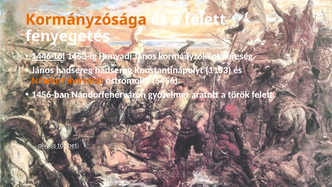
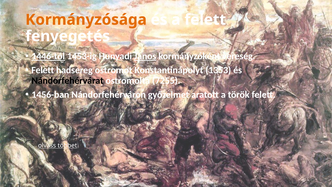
János at (145, 56) underline: none -> present
János at (43, 70): János -> Felett
hadsereg hadsereg: hadsereg -> ostromot
1153: 1153 -> 1353
Nándorfehérvárat colour: orange -> black
5456: 5456 -> 7255
